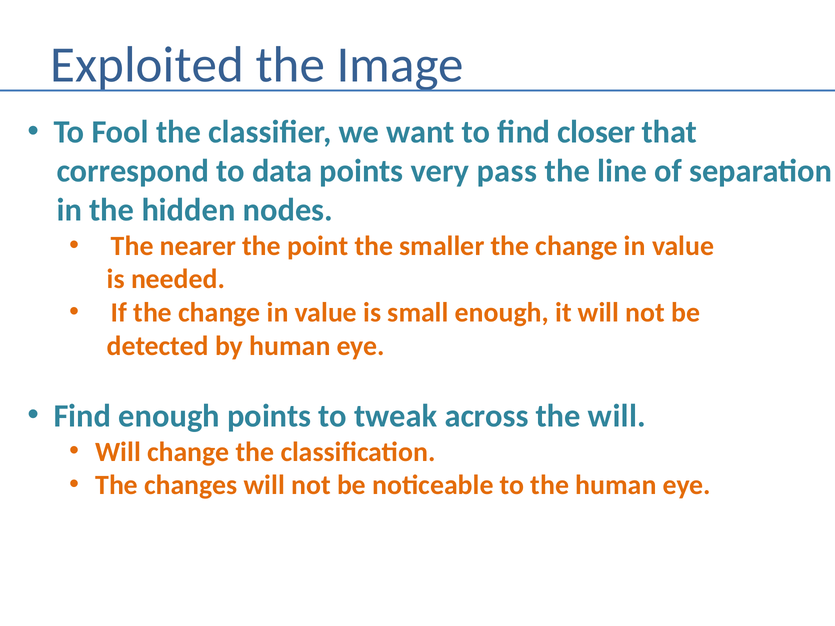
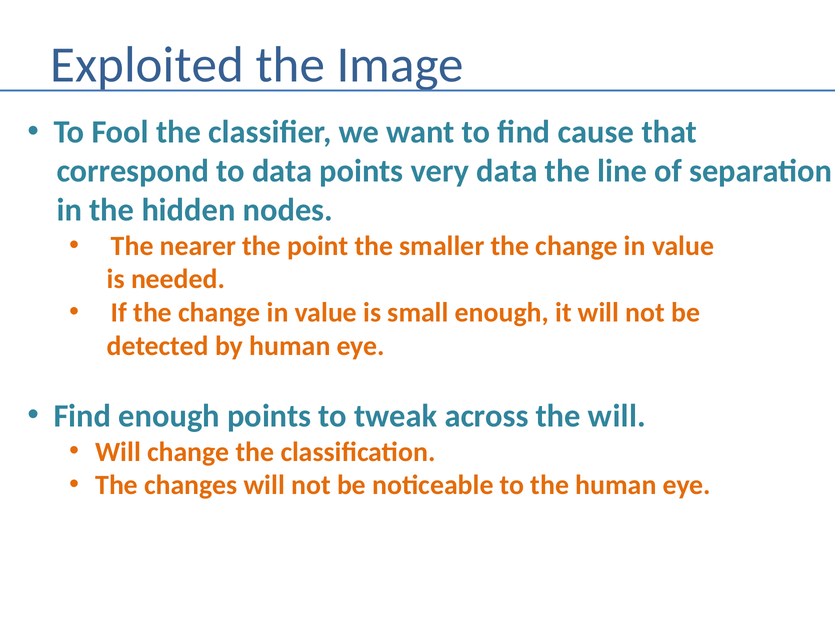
closer: closer -> cause
very pass: pass -> data
